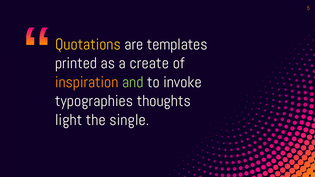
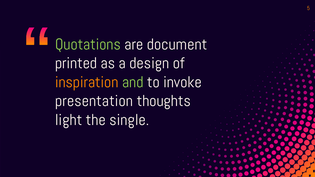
Quotations colour: yellow -> light green
templates: templates -> document
create: create -> design
typographies: typographies -> presentation
